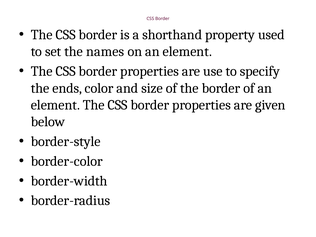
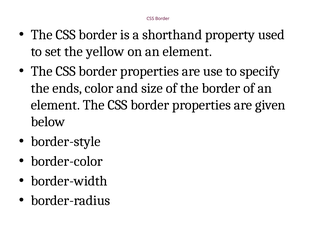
names: names -> yellow
